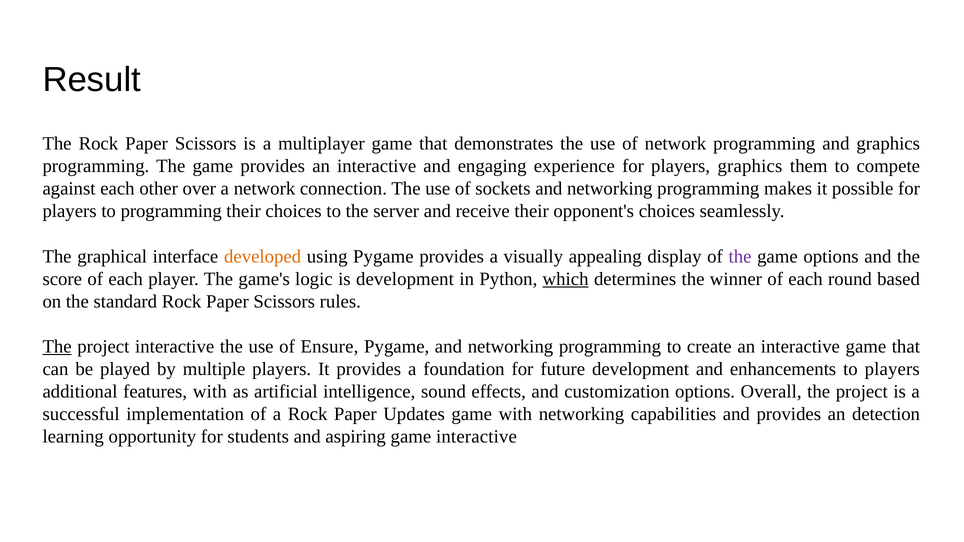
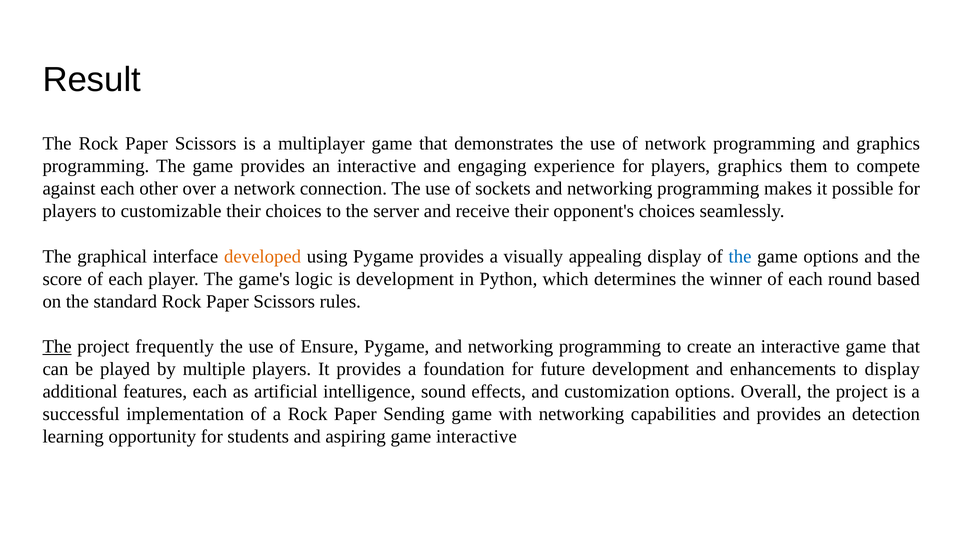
to programming: programming -> customizable
the at (740, 256) colour: purple -> blue
which underline: present -> none
project interactive: interactive -> frequently
to players: players -> display
features with: with -> each
Updates: Updates -> Sending
